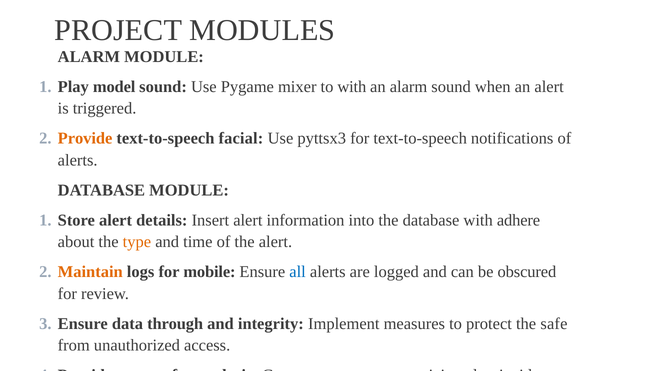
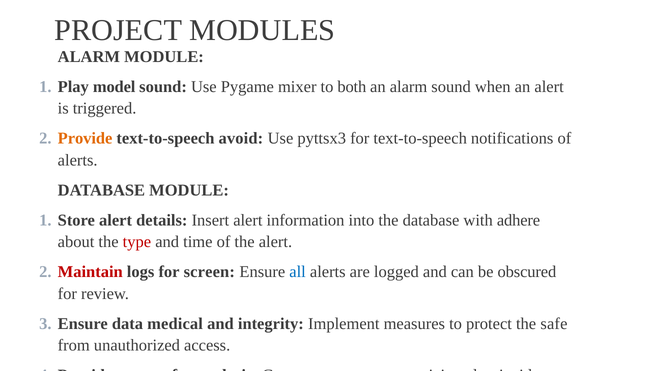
to with: with -> both
facial: facial -> avoid
type colour: orange -> red
Maintain colour: orange -> red
mobile: mobile -> screen
through: through -> medical
